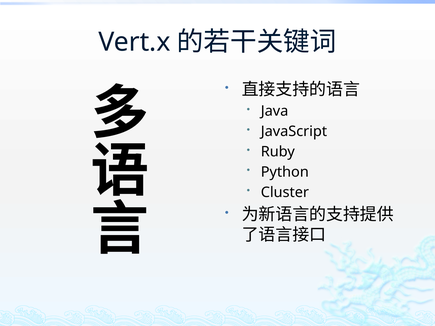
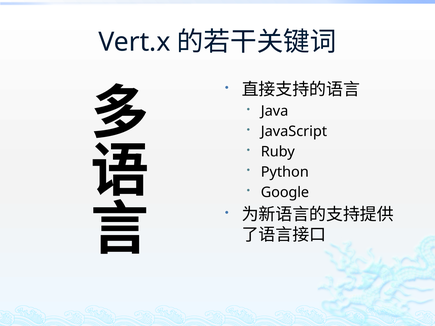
Cluster: Cluster -> Google
